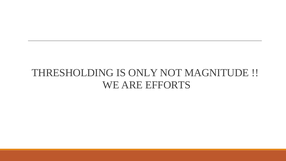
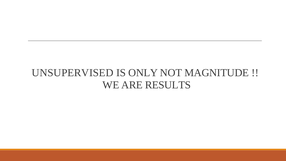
THRESHOLDING: THRESHOLDING -> UNSUPERVISED
EFFORTS: EFFORTS -> RESULTS
